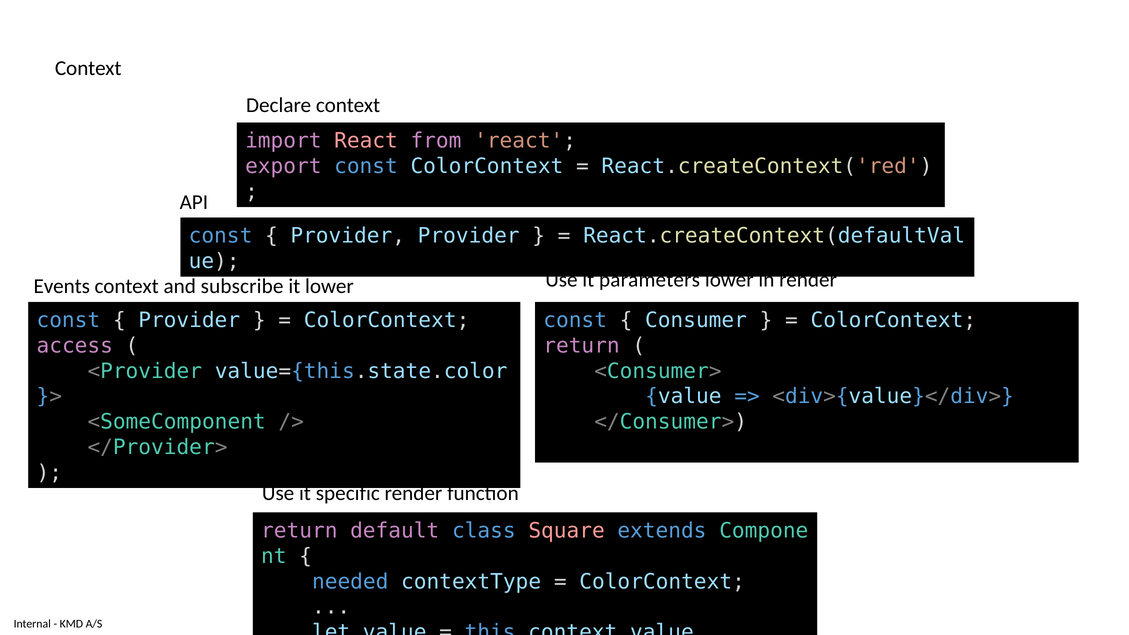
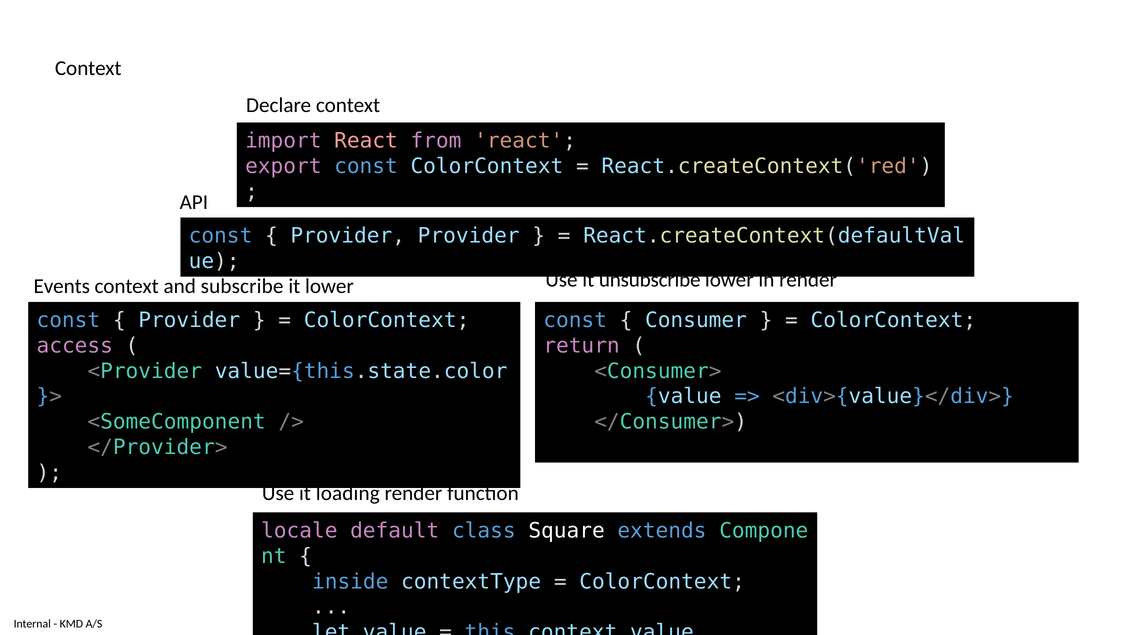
parameters: parameters -> unsubscribe
specific: specific -> loading
return at (299, 531): return -> locale
Square colour: pink -> white
needed: needed -> inside
